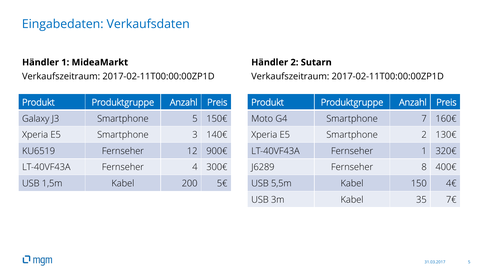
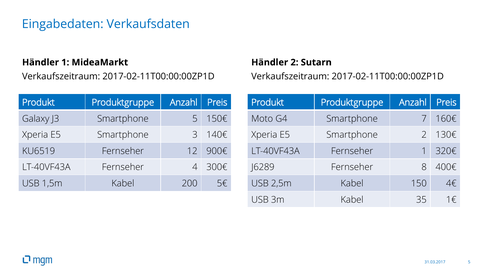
5,5m: 5,5m -> 2,5m
7€: 7€ -> 1€
